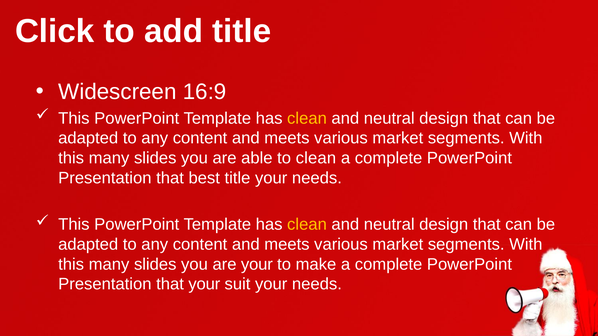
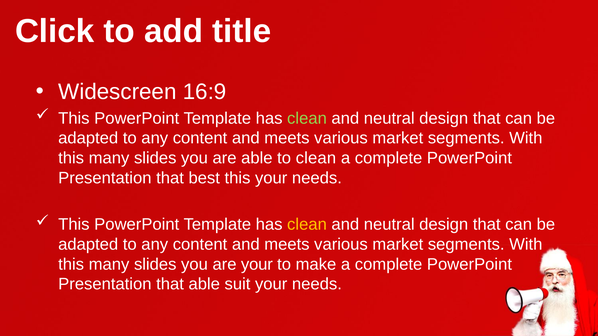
clean at (307, 118) colour: yellow -> light green
best title: title -> this
that your: your -> able
